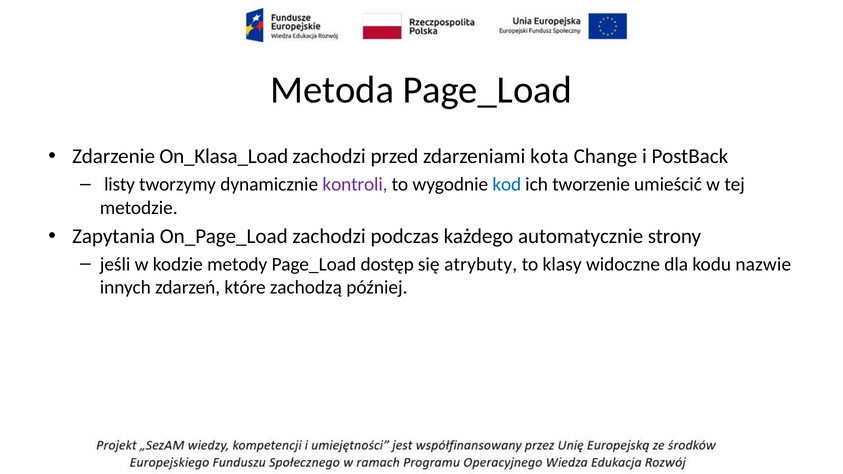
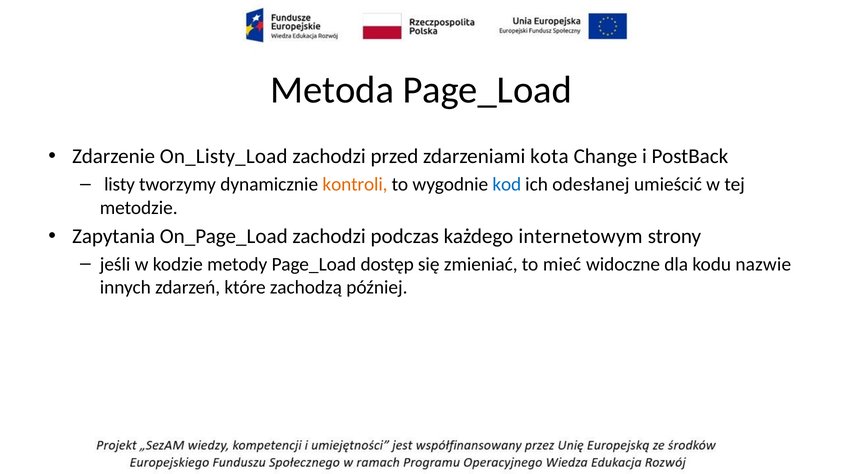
On_Klasa_Load: On_Klasa_Load -> On_Listy_Load
kontroli colour: purple -> orange
tworzenie: tworzenie -> odesłanej
automatycznie: automatycznie -> internetowym
atrybuty: atrybuty -> zmieniać
klasy: klasy -> mieć
